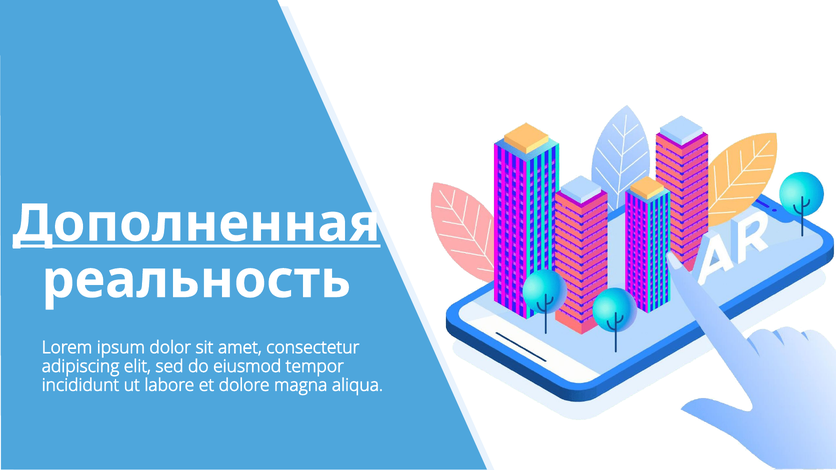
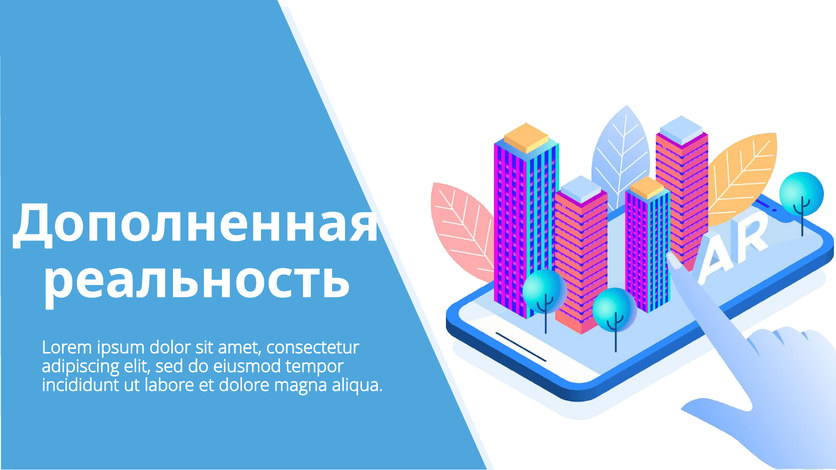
Дополненная underline: present -> none
